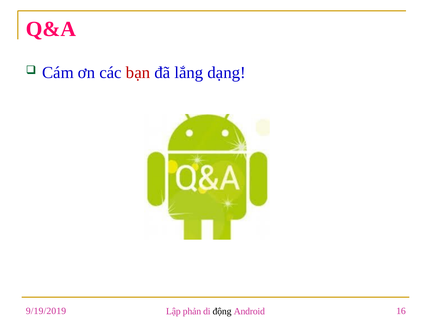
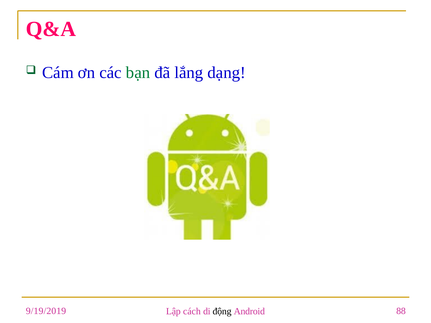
bạn colour: red -> green
phản: phản -> cách
16: 16 -> 88
